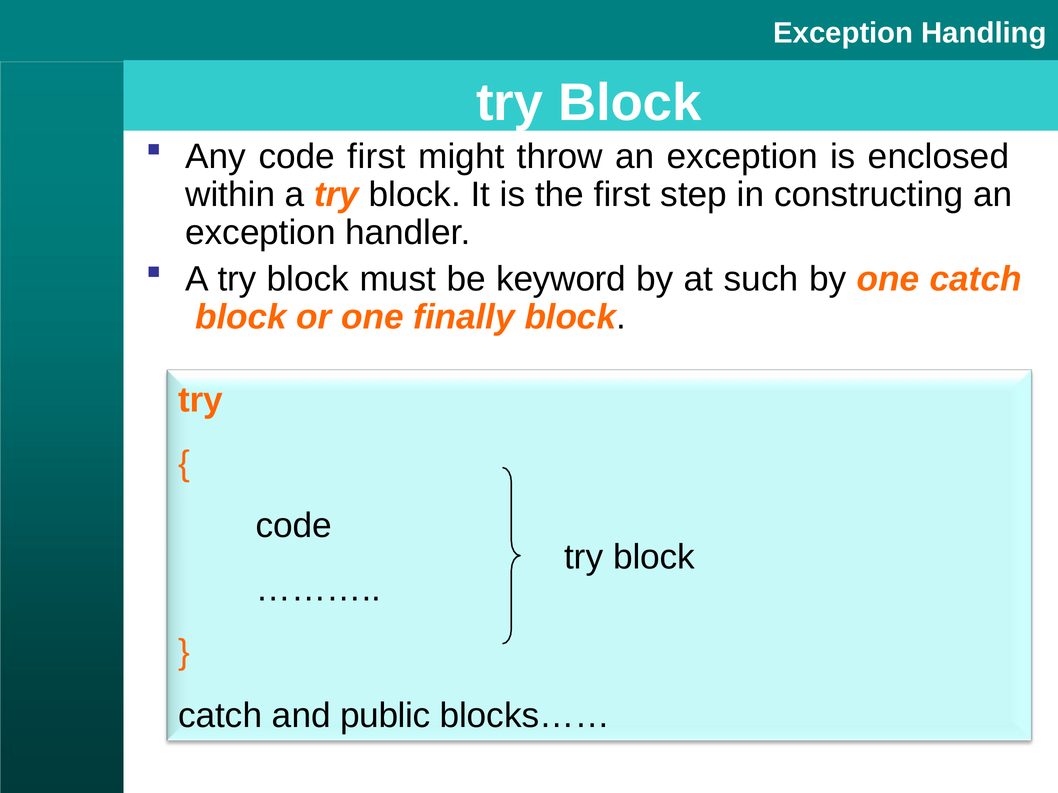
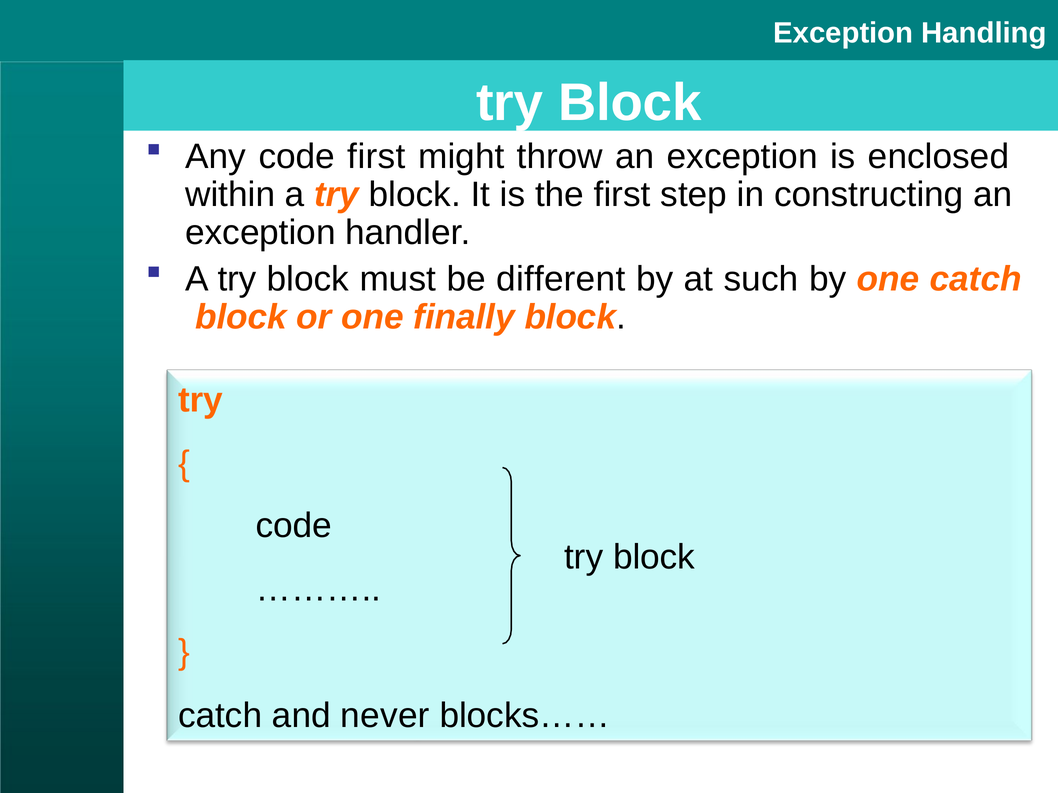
keyword: keyword -> different
public: public -> never
